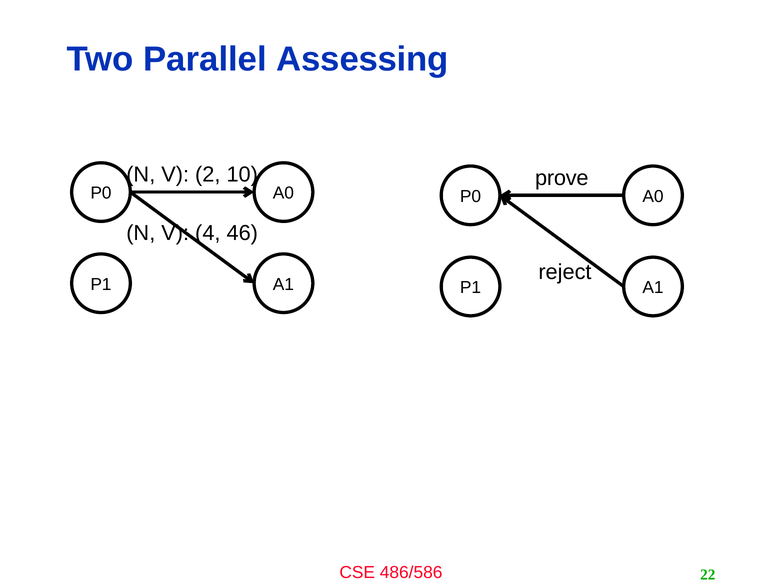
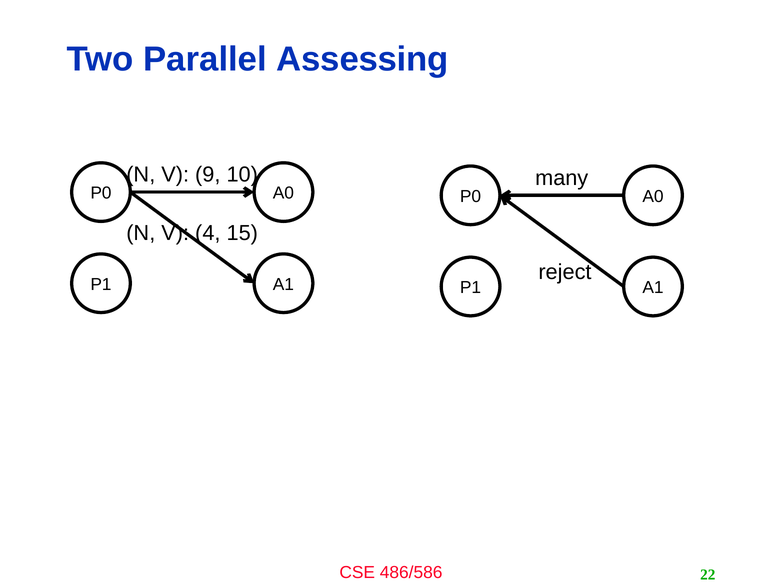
2: 2 -> 9
prove: prove -> many
46: 46 -> 15
